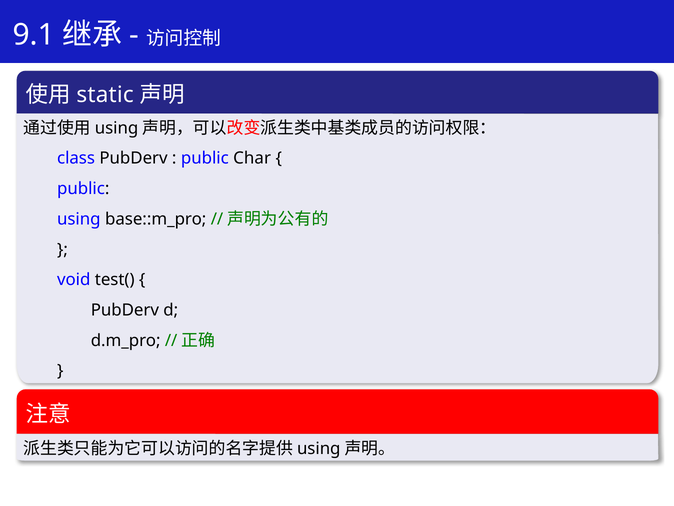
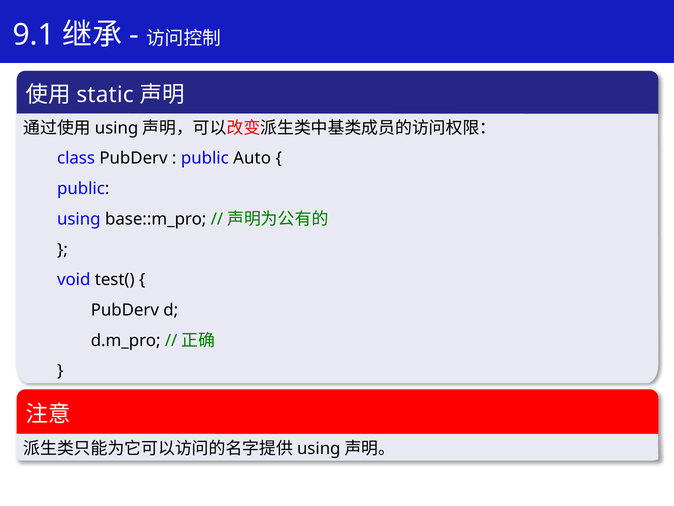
Char: Char -> Auto
